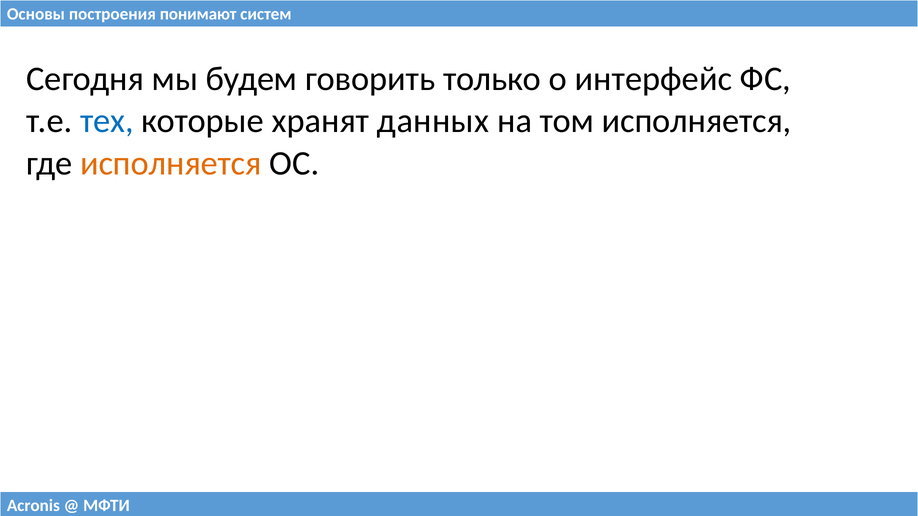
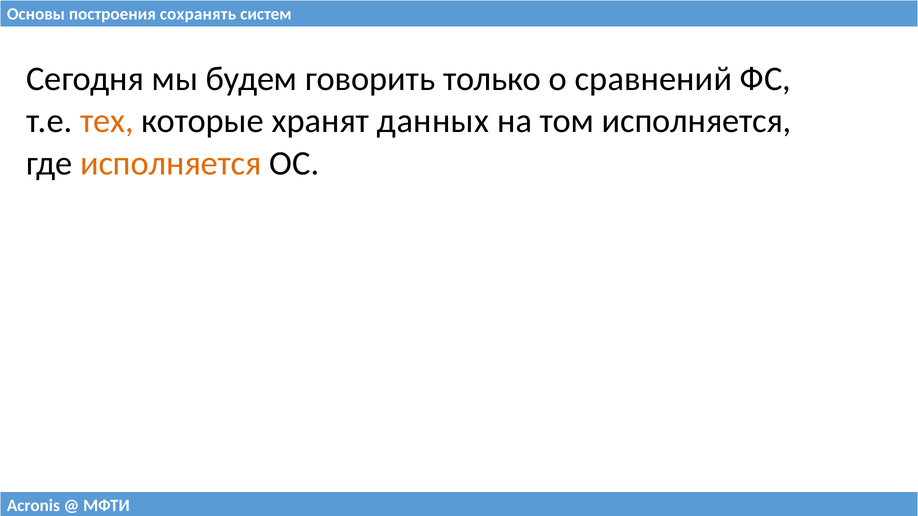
понимают: понимают -> сохранять
интерфейс: интерфейс -> сравнений
тех colour: blue -> orange
